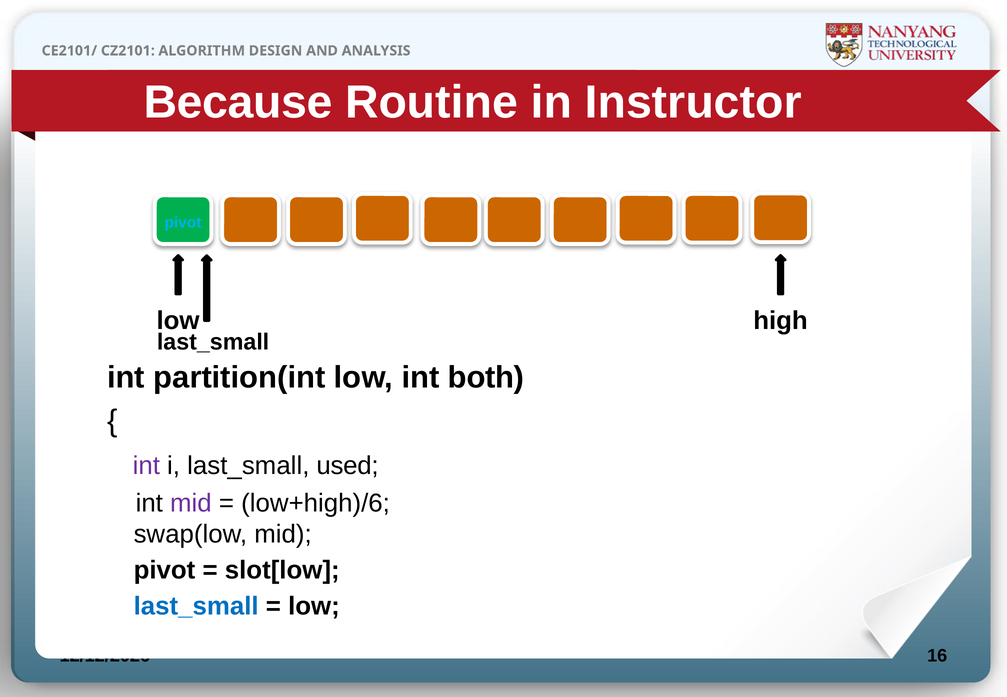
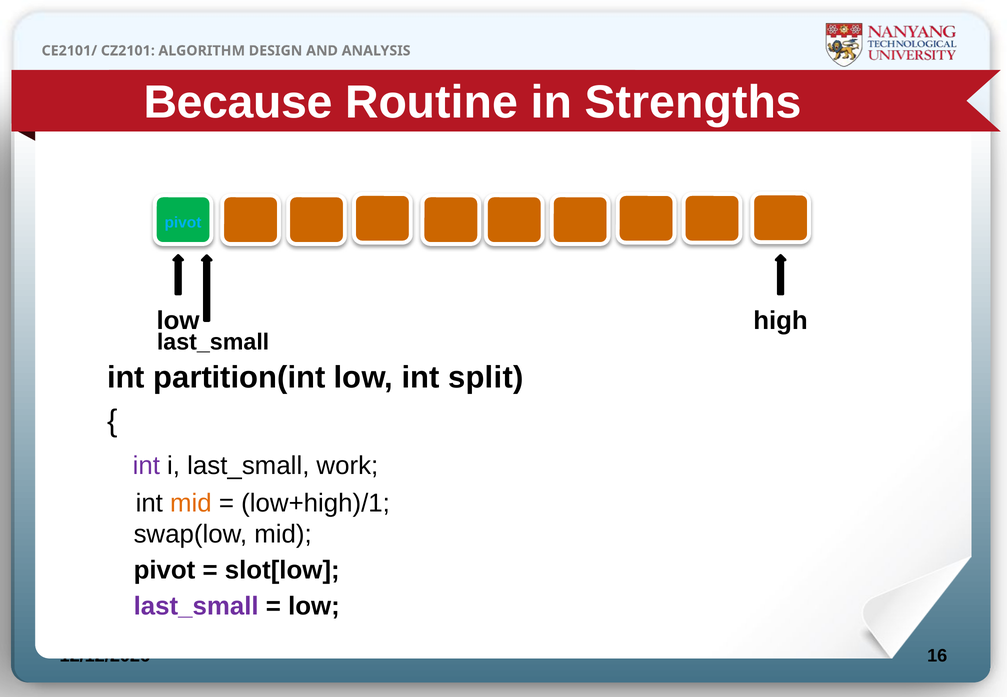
Instructor: Instructor -> Strengths
both: both -> split
used: used -> work
mid at (191, 503) colour: purple -> orange
low+high)/6: low+high)/6 -> low+high)/1
last_small at (196, 607) colour: blue -> purple
